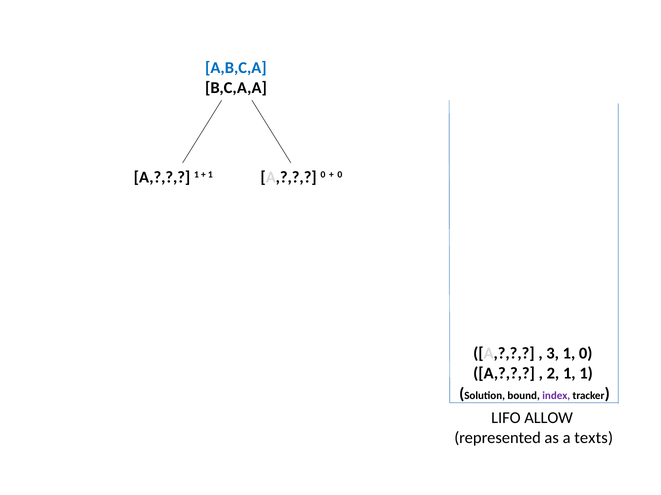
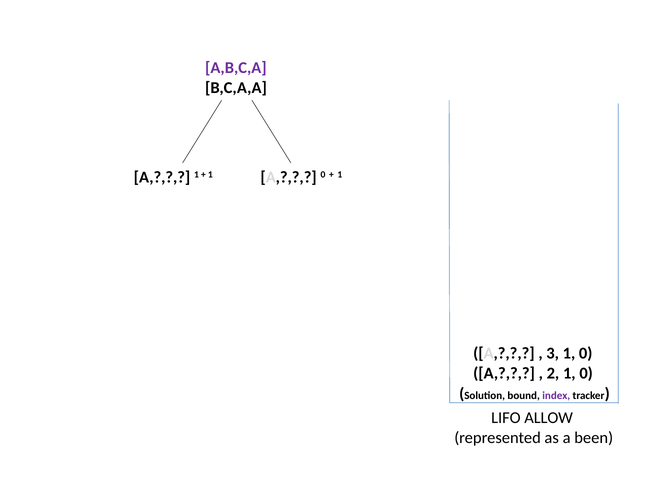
A,B,C,A colour: blue -> purple
0 at (340, 175): 0 -> 1
2 1 1: 1 -> 0
texts: texts -> been
